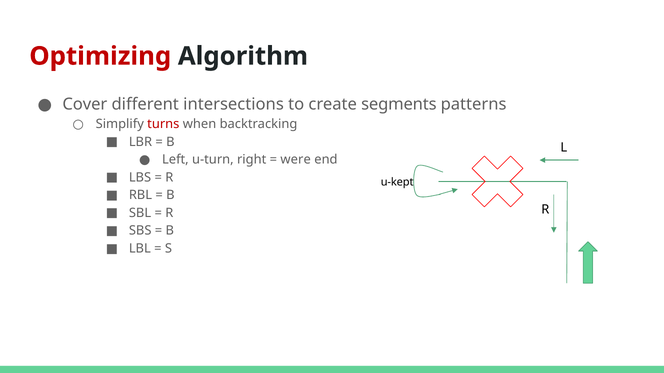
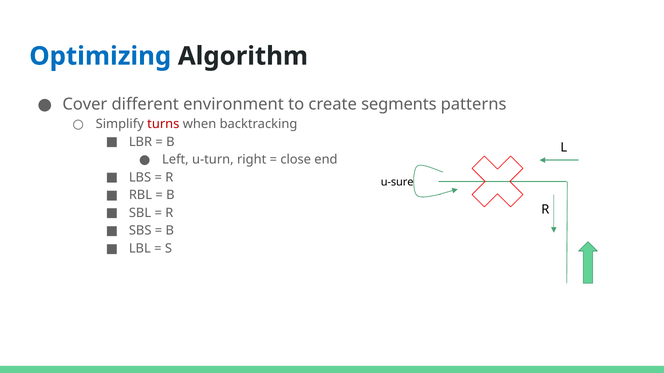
Optimizing colour: red -> blue
intersections: intersections -> environment
were: were -> close
u-kept: u-kept -> u-sure
